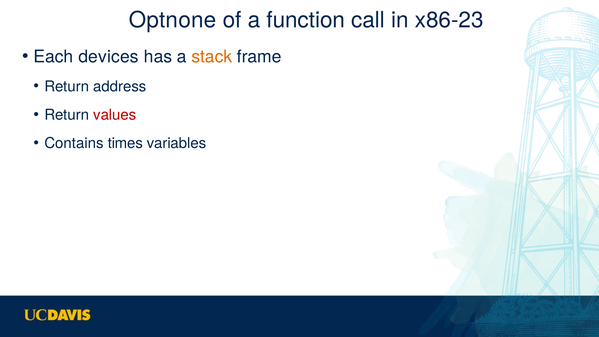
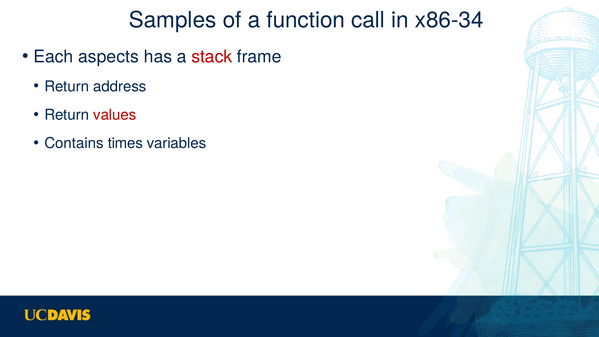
Optnone: Optnone -> Samples
x86-23: x86-23 -> x86-34
devices: devices -> aspects
stack colour: orange -> red
